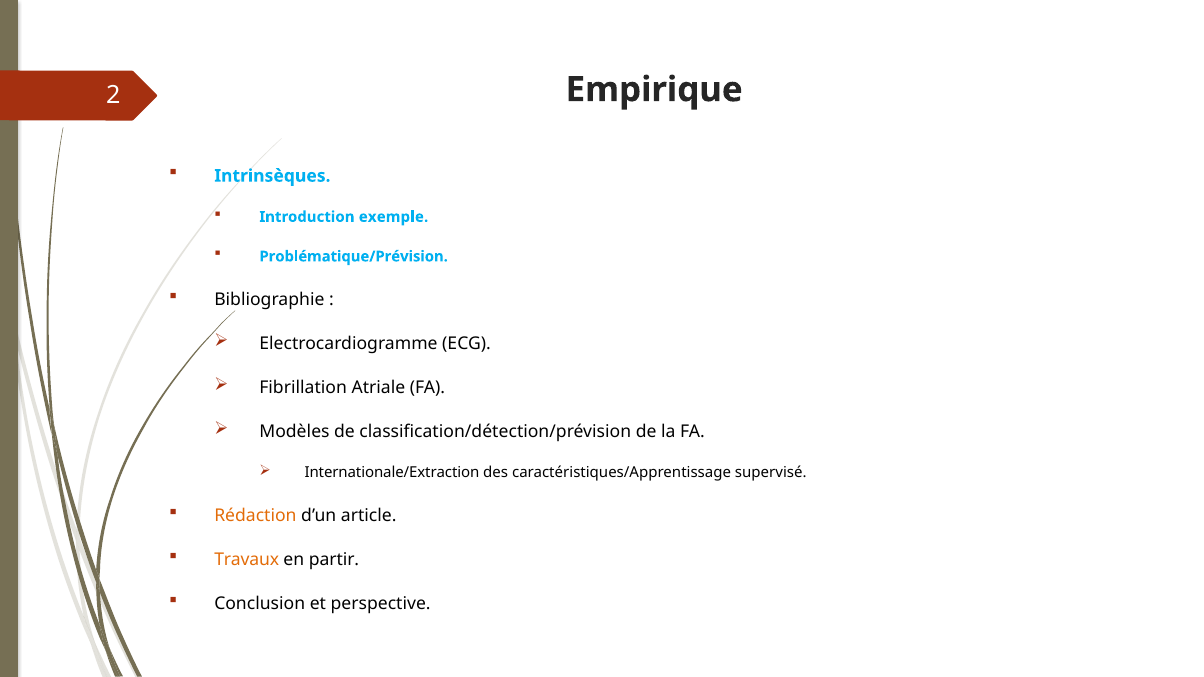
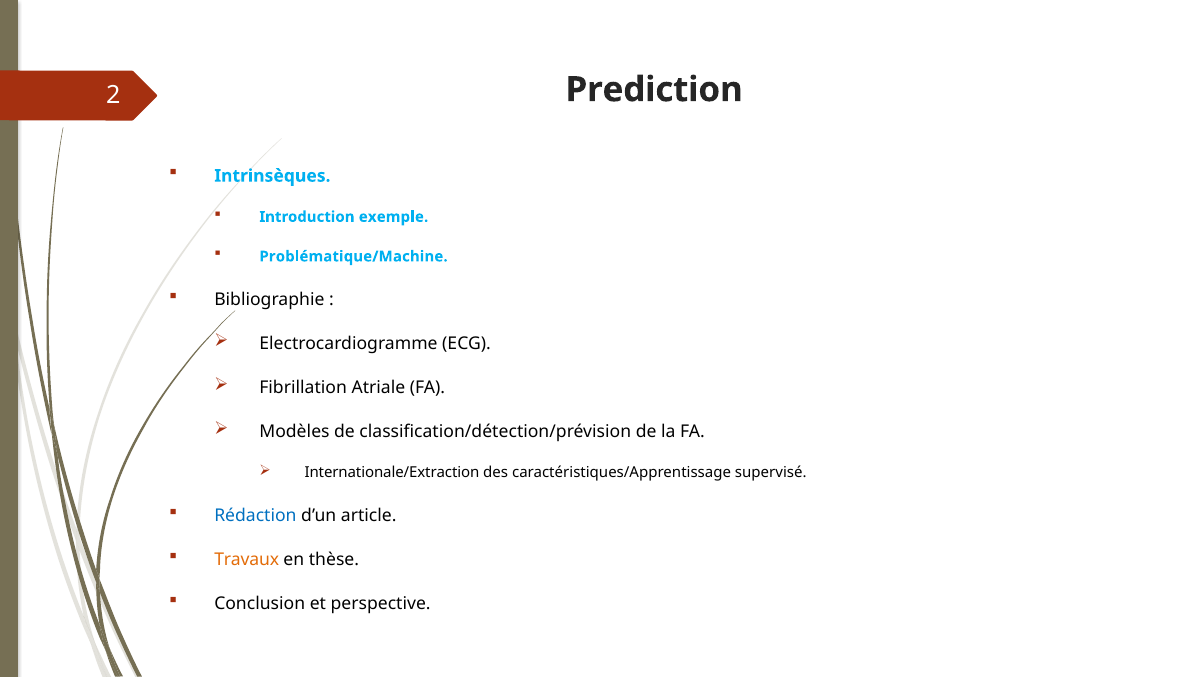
Empirique: Empirique -> Prediction
Problématique/Prévision: Problématique/Prévision -> Problématique/Machine
Rédaction colour: orange -> blue
partir: partir -> thèse
